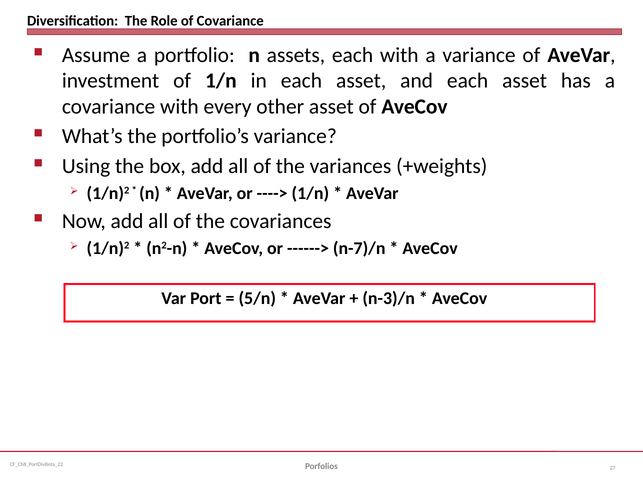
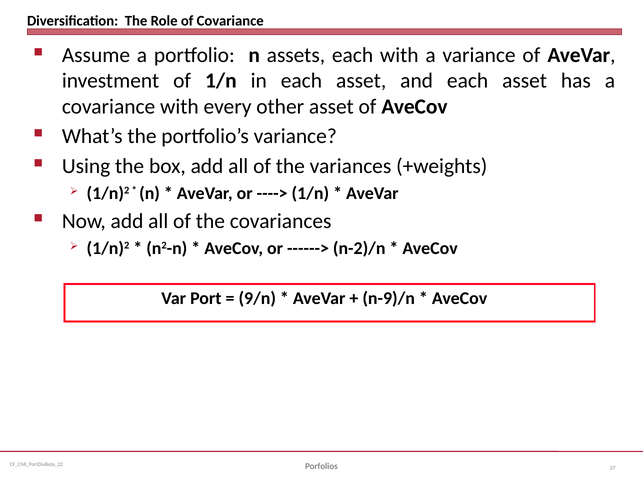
n-7)/n: n-7)/n -> n-2)/n
5/n: 5/n -> 9/n
n-3)/n: n-3)/n -> n-9)/n
